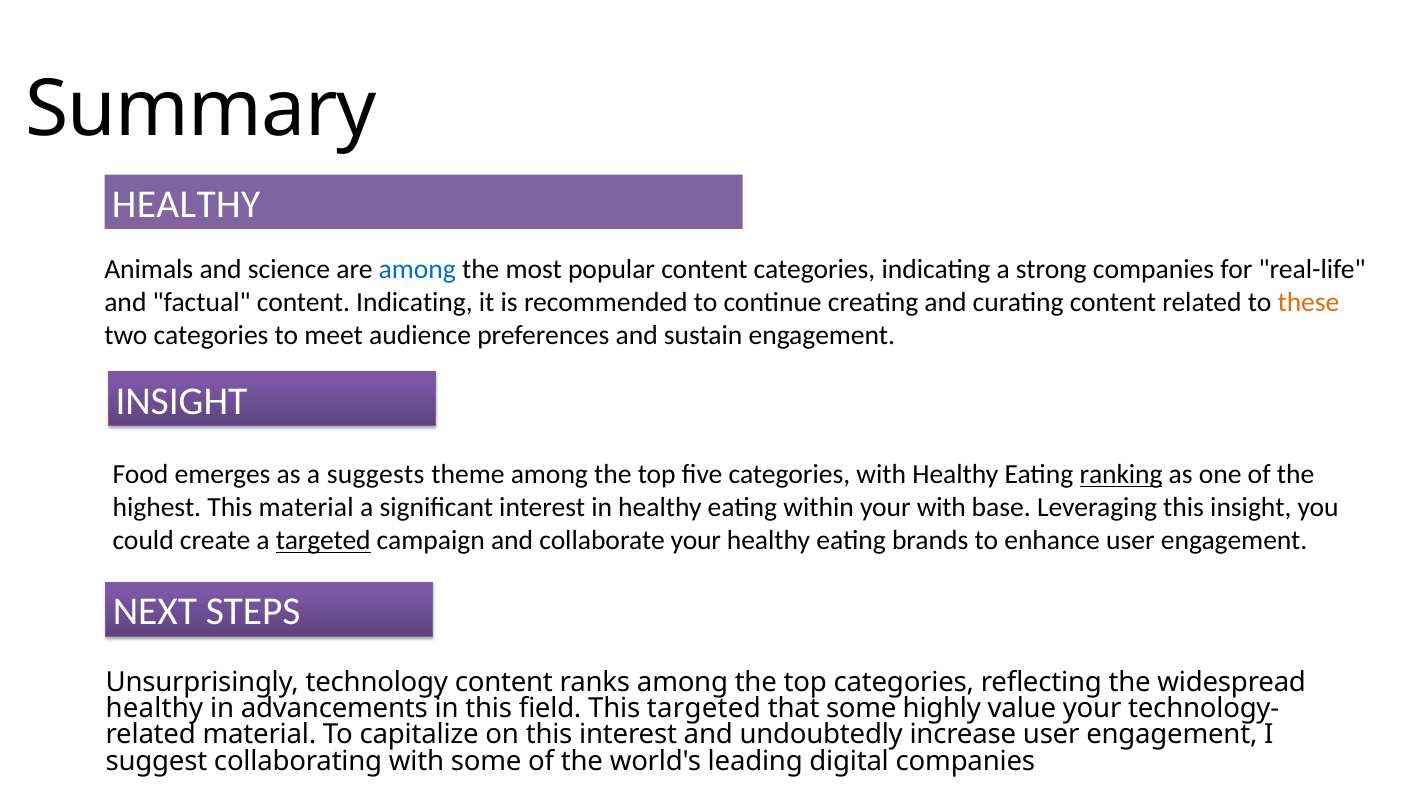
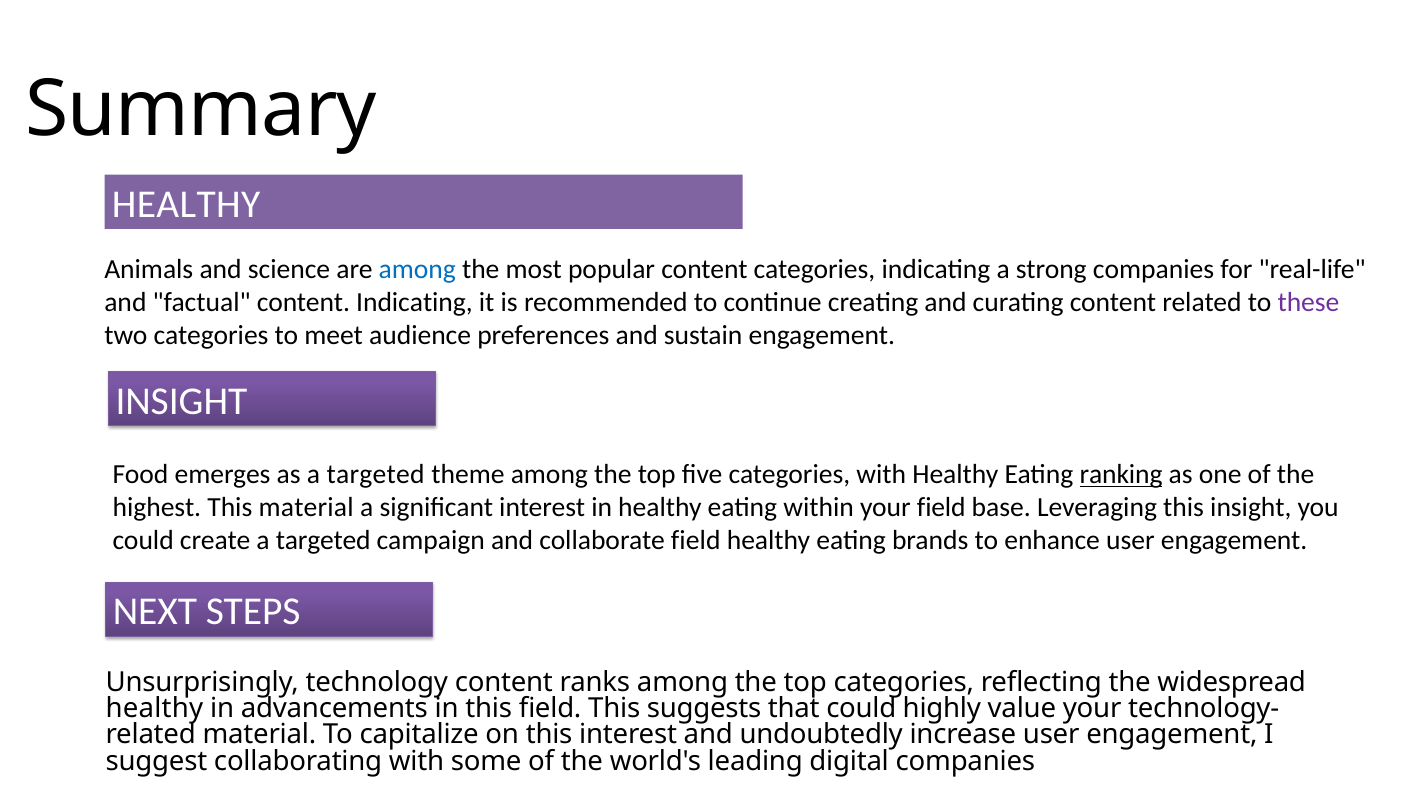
these colour: orange -> purple
as a suggests: suggests -> targeted
your with: with -> field
targeted at (323, 541) underline: present -> none
collaborate your: your -> field
This targeted: targeted -> suggests
that some: some -> could
